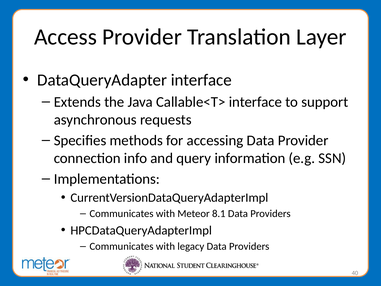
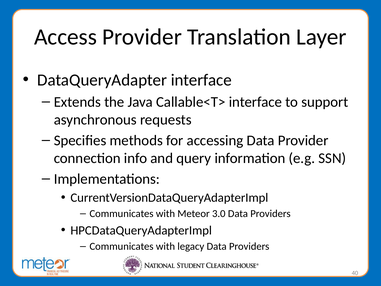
8.1: 8.1 -> 3.0
